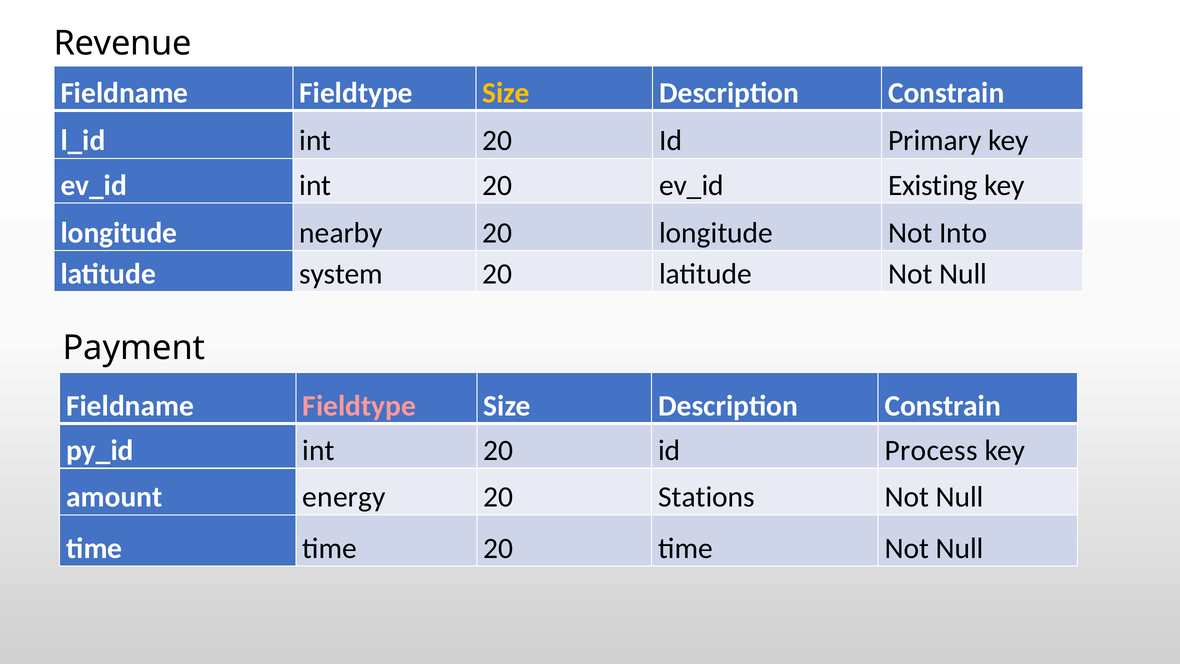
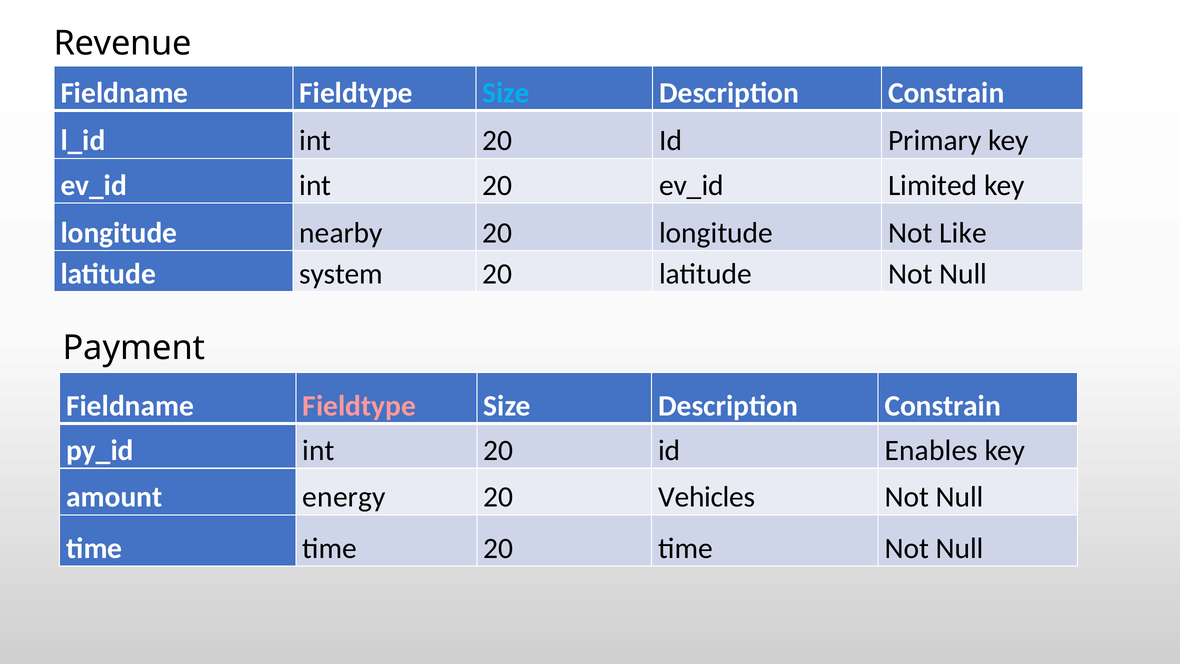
Size at (506, 93) colour: yellow -> light blue
Existing: Existing -> Limited
Into: Into -> Like
Process: Process -> Enables
Stations: Stations -> Vehicles
